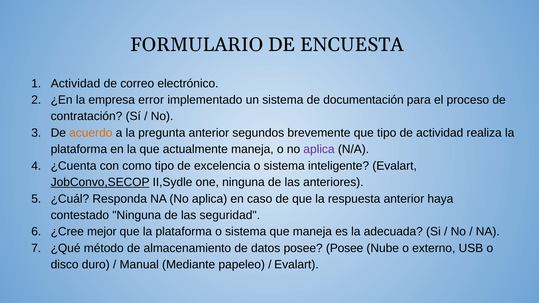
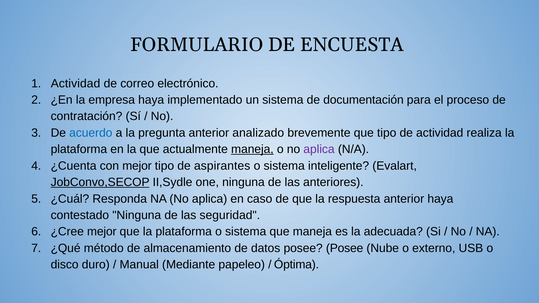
empresa error: error -> haya
acuerdo colour: orange -> blue
segundos: segundos -> analizado
maneja at (252, 149) underline: none -> present
con como: como -> mejor
excelencia: excelencia -> aspirantes
Evalart at (296, 265): Evalart -> Óptima
